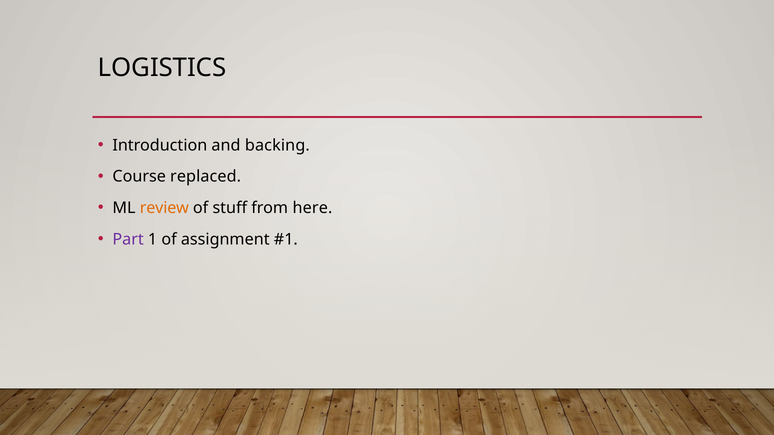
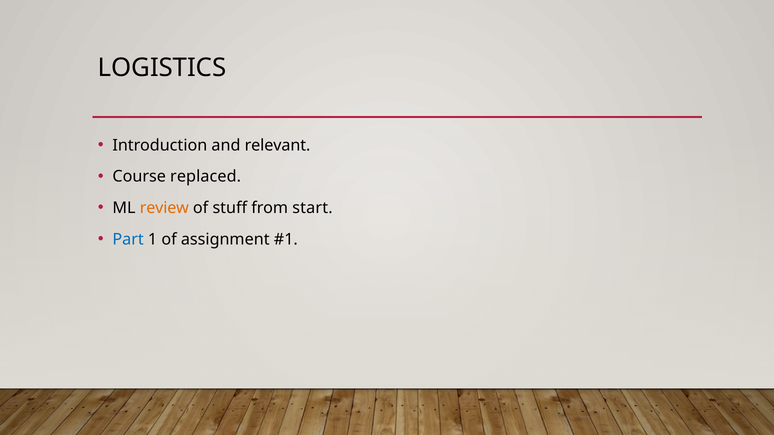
backing: backing -> relevant
here: here -> start
Part colour: purple -> blue
